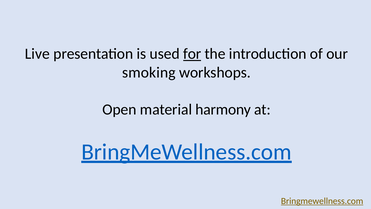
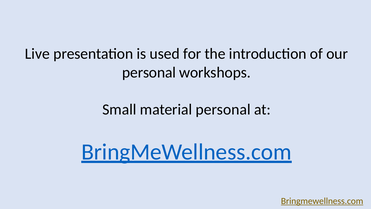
for underline: present -> none
smoking at (149, 72): smoking -> personal
Open: Open -> Small
material harmony: harmony -> personal
